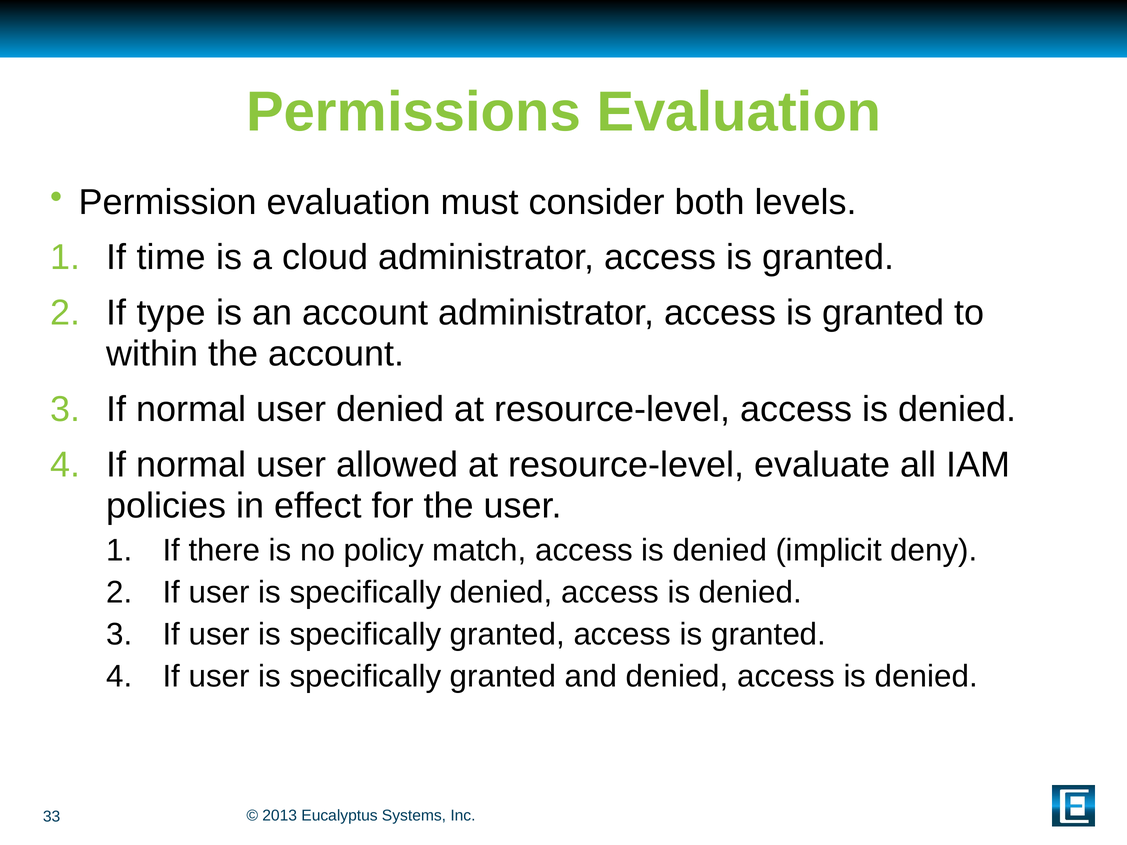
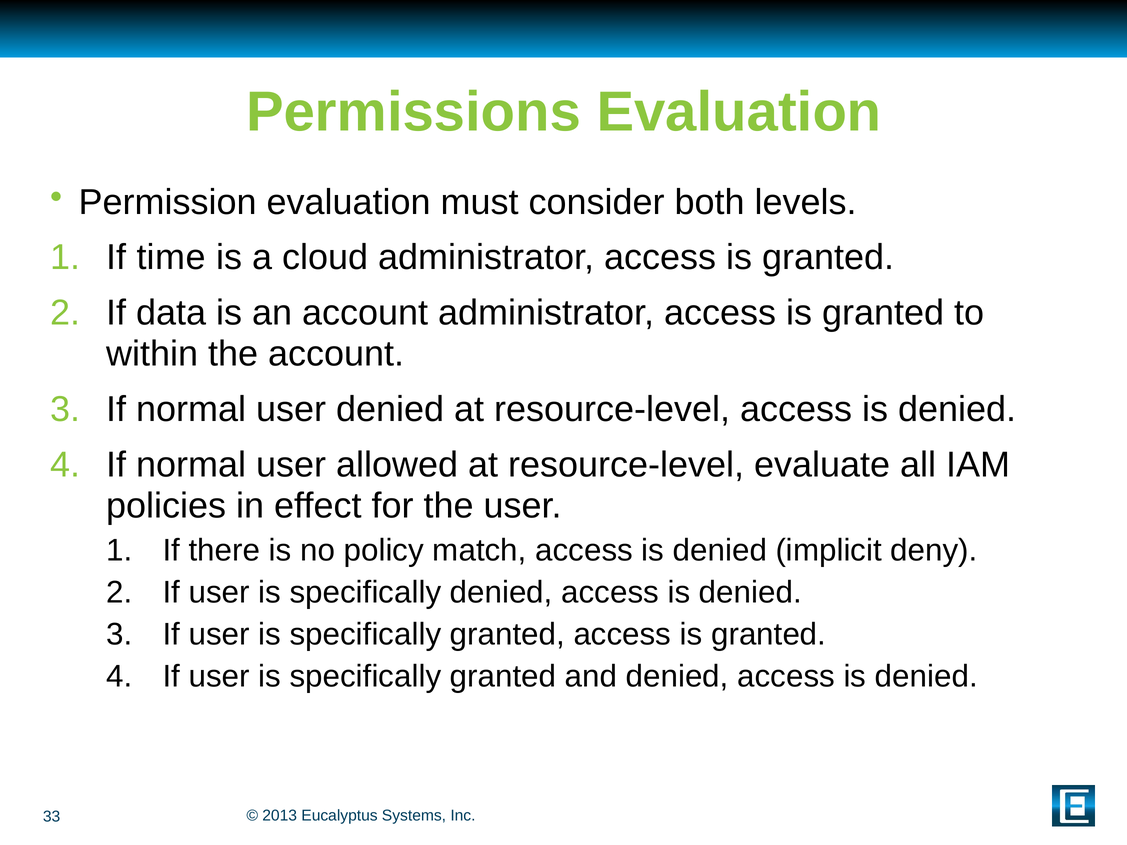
type: type -> data
